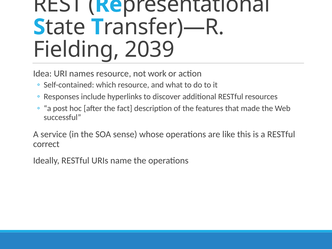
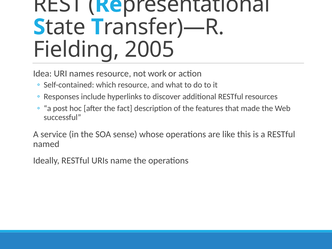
2039: 2039 -> 2005
correct: correct -> named
